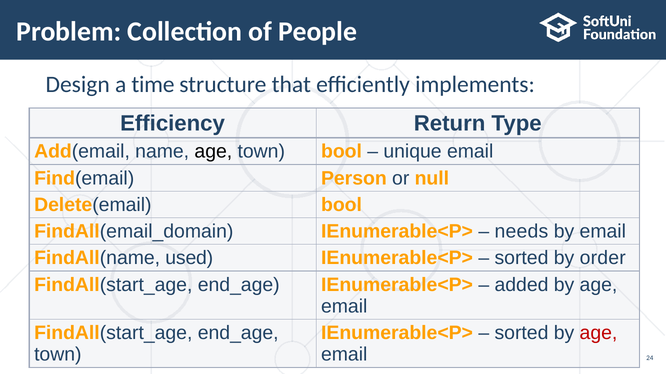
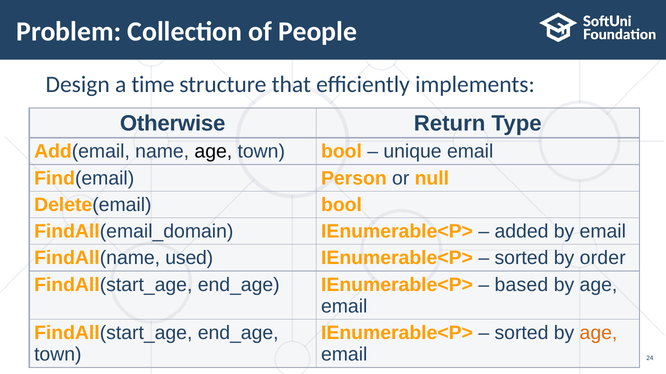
Efficiency: Efficiency -> Otherwise
needs: needs -> added
added: added -> based
age at (598, 333) colour: red -> orange
